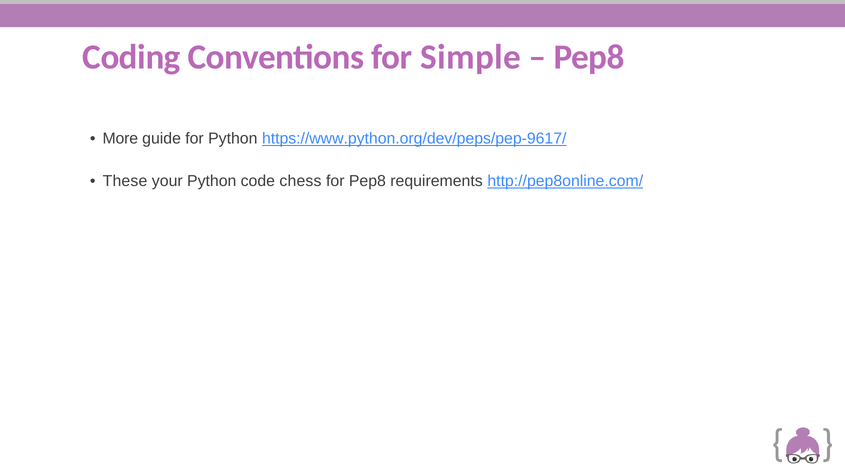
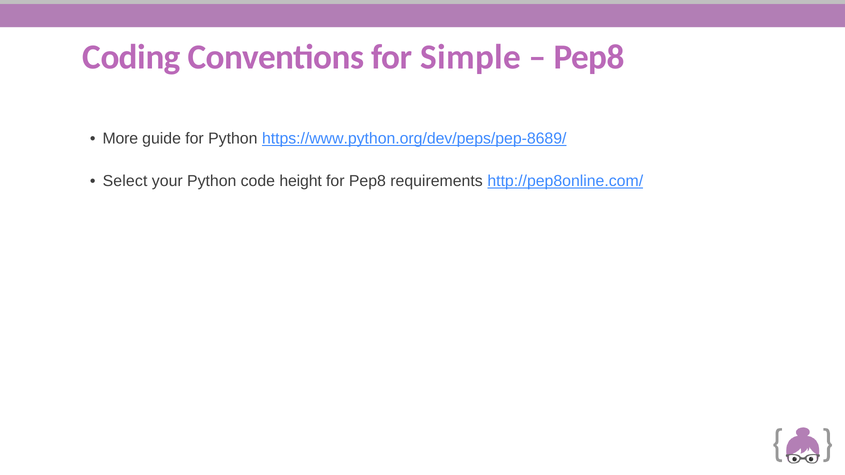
https://www.python.org/dev/peps/pep-9617/: https://www.python.org/dev/peps/pep-9617/ -> https://www.python.org/dev/peps/pep-8689/
These: These -> Select
chess: chess -> height
